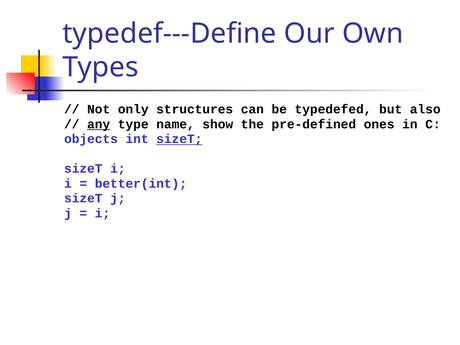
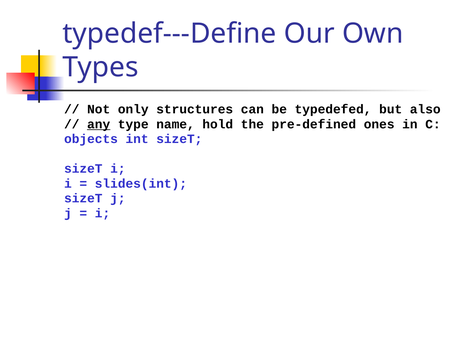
show: show -> hold
sizeT at (179, 139) underline: present -> none
better(int: better(int -> slides(int
